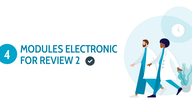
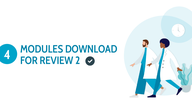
ELECTRONIC: ELECTRONIC -> DOWNLOAD
